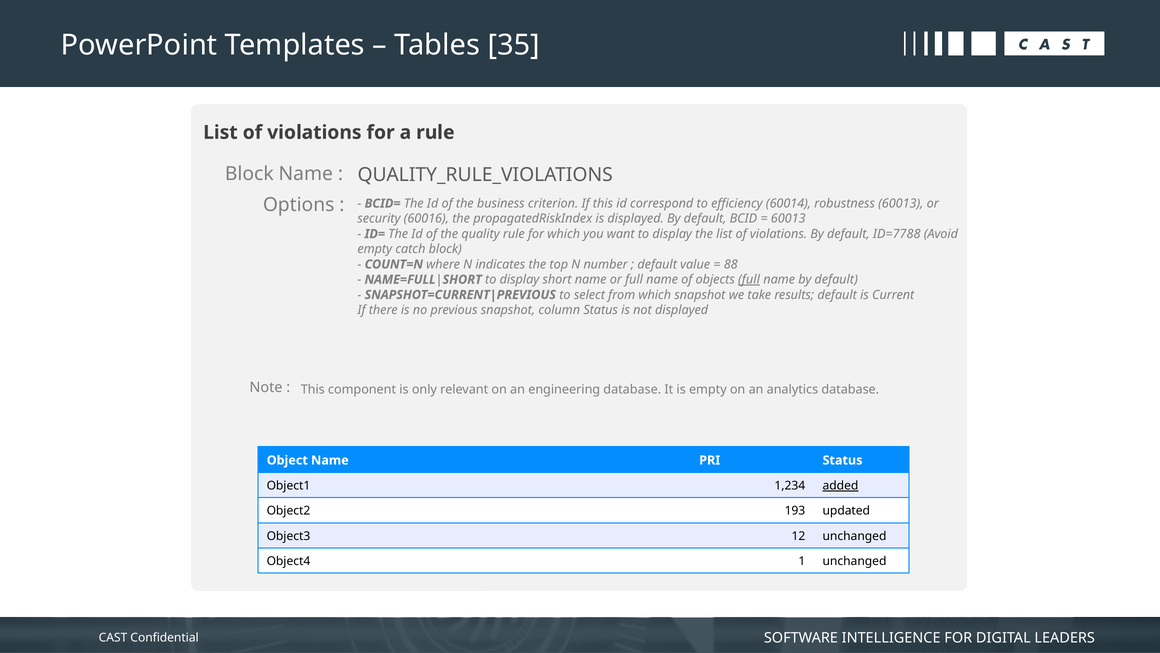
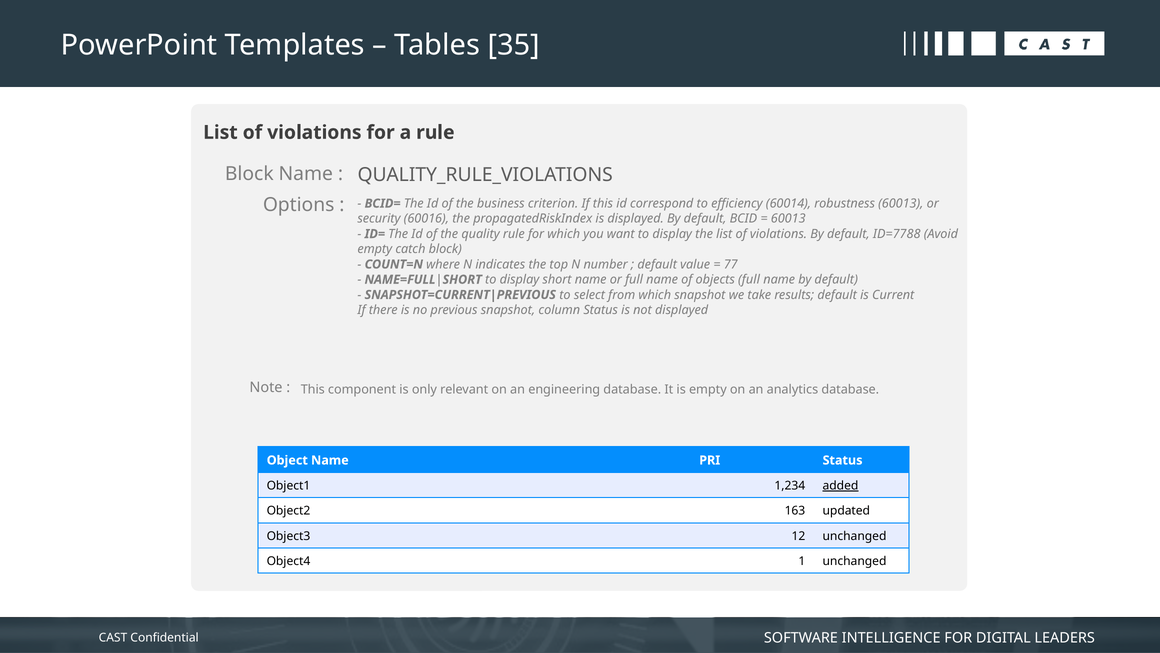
88: 88 -> 77
full at (749, 279) underline: present -> none
193: 193 -> 163
